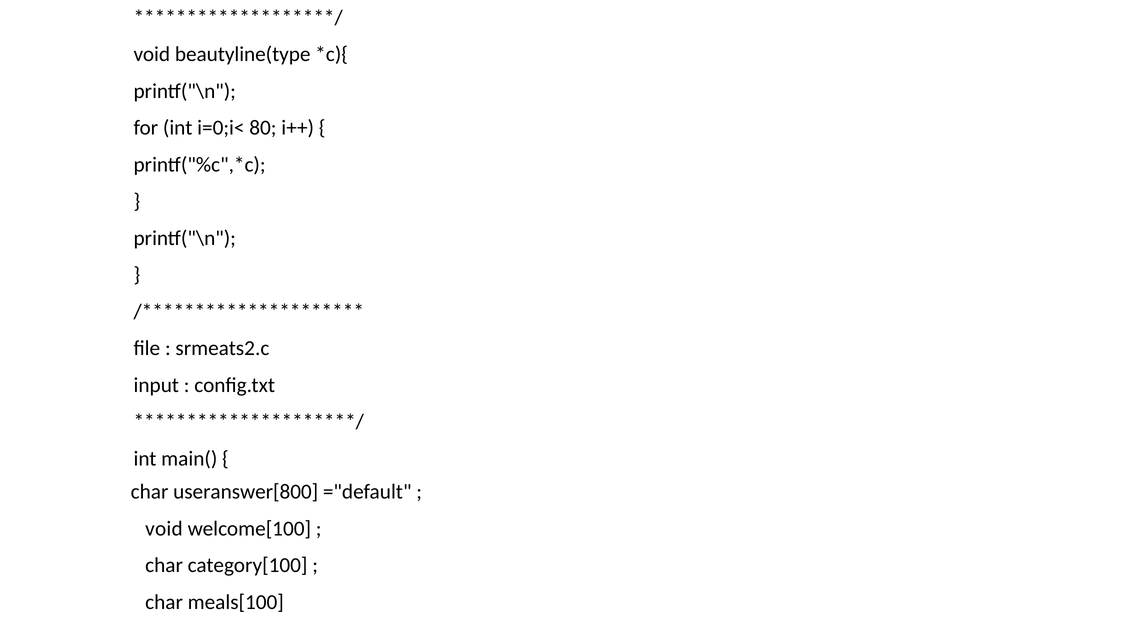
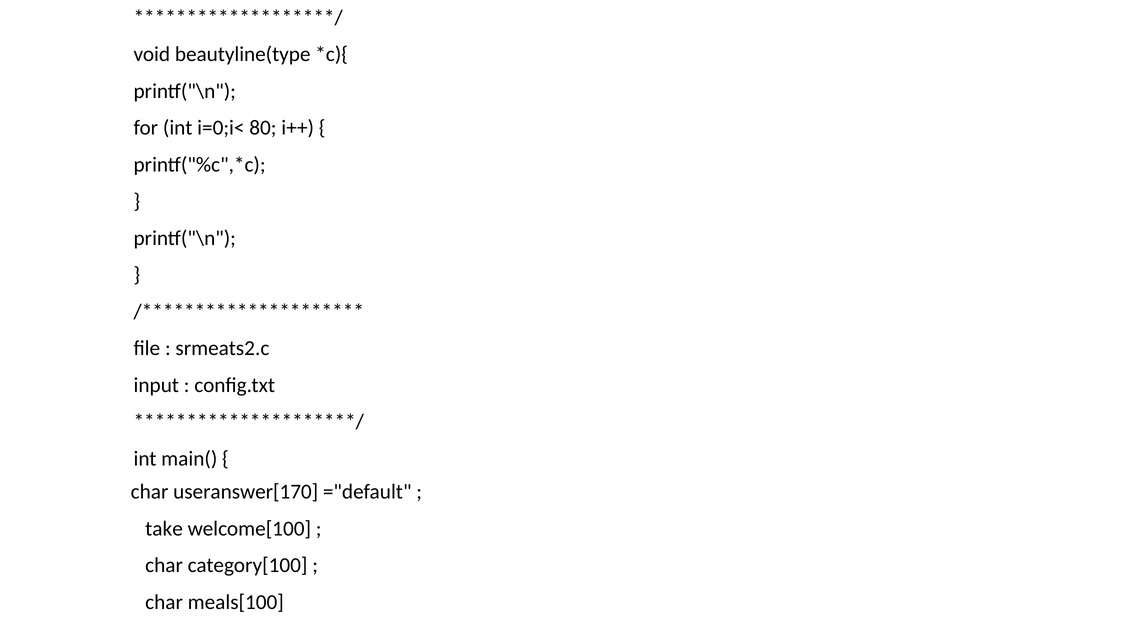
useranswer[800: useranswer[800 -> useranswer[170
void at (164, 529): void -> take
